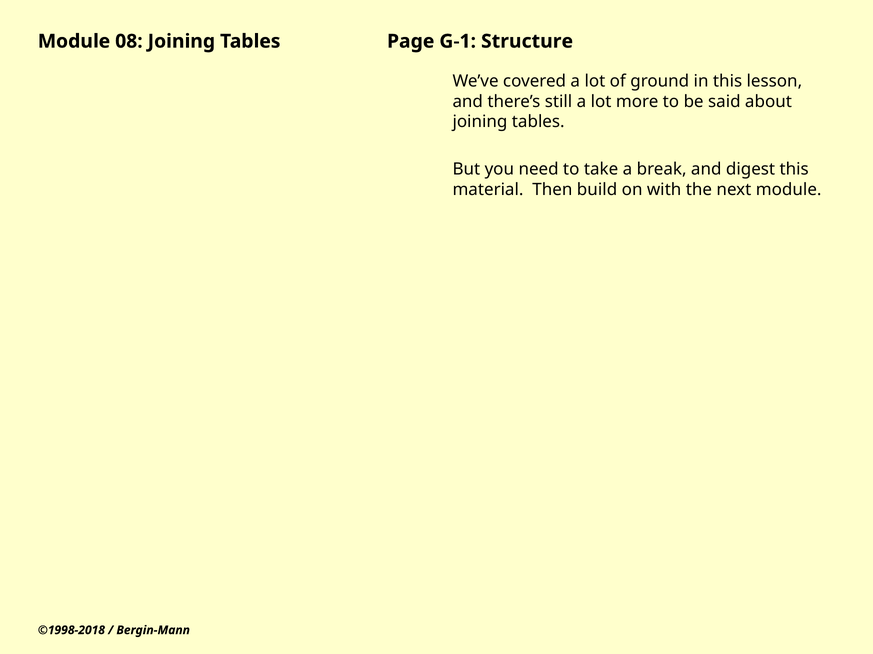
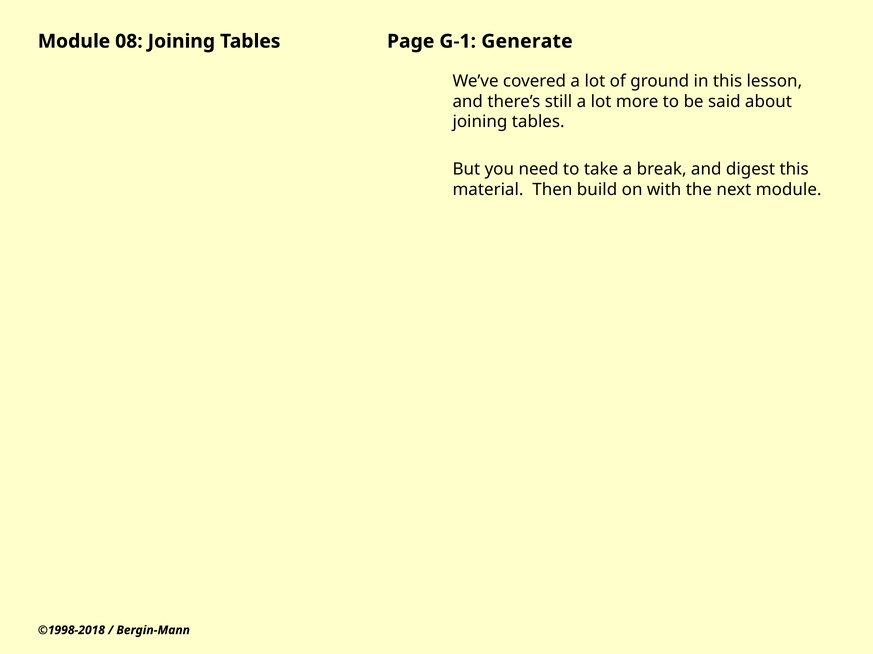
Structure: Structure -> Generate
